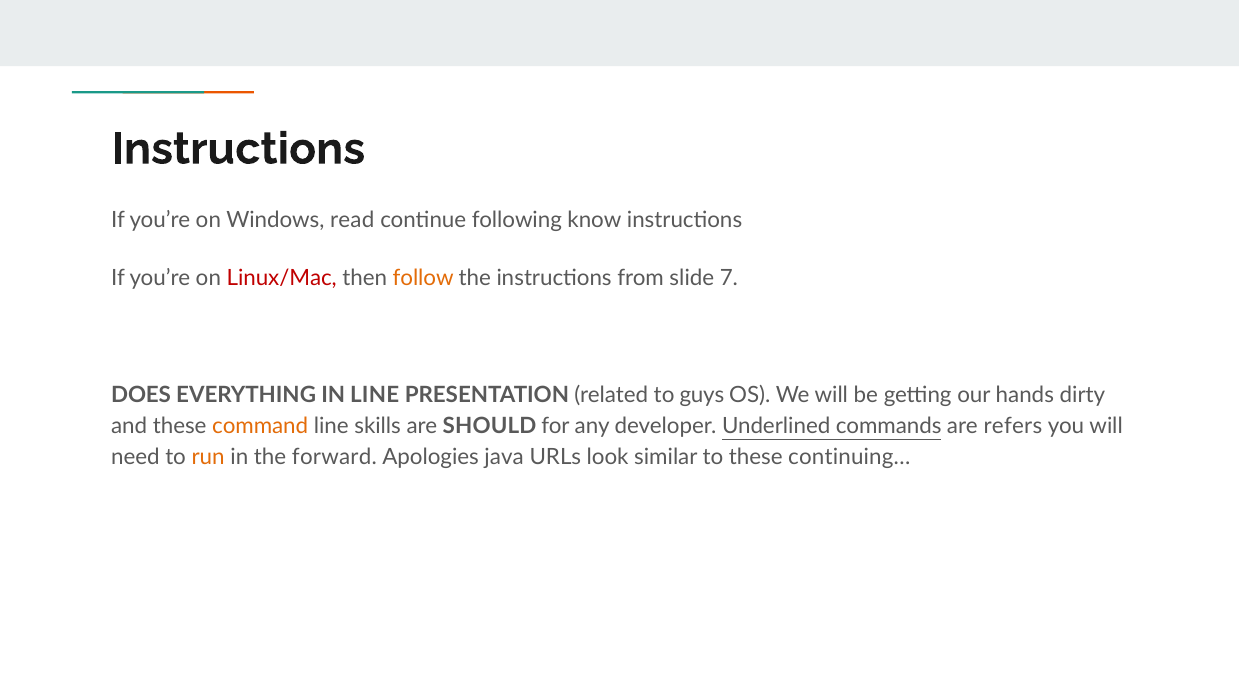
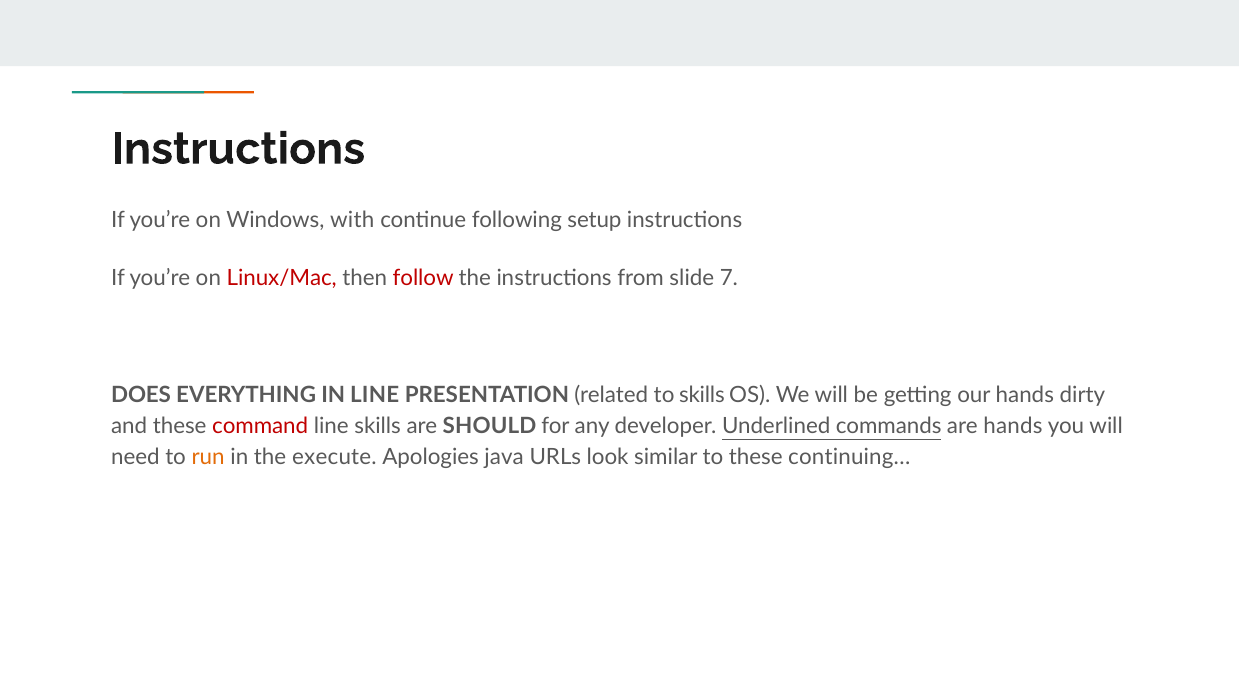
read: read -> with
know: know -> setup
follow colour: orange -> red
to guys: guys -> skills
command colour: orange -> red
are refers: refers -> hands
forward: forward -> execute
